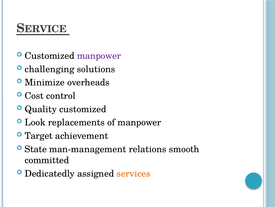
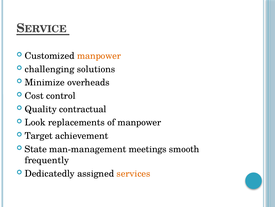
manpower at (99, 56) colour: purple -> orange
Quality customized: customized -> contractual
relations: relations -> meetings
committed: committed -> frequently
